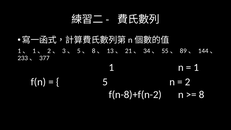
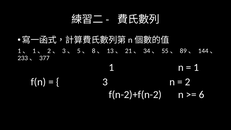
5: 5 -> 3
f(n-8)+f(n-2: f(n-8)+f(n-2 -> f(n-2)+f(n-2
8: 8 -> 6
